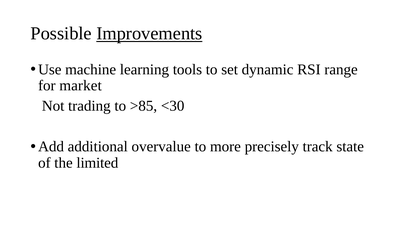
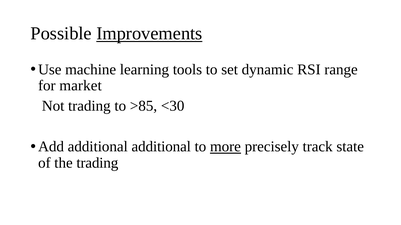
additional overvalue: overvalue -> additional
more underline: none -> present
the limited: limited -> trading
